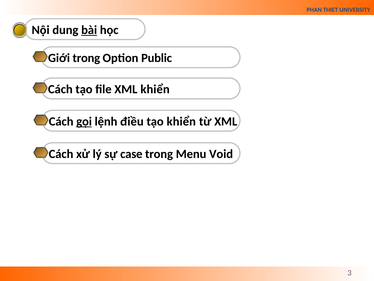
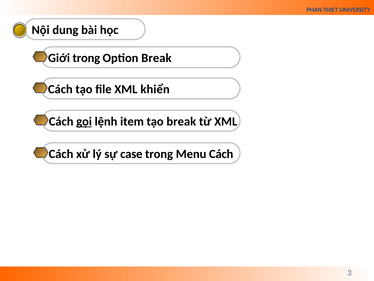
bài underline: present -> none
Option Public: Public -> Break
điều: điều -> item
tạo khiển: khiển -> break
Menu Void: Void -> Cách
